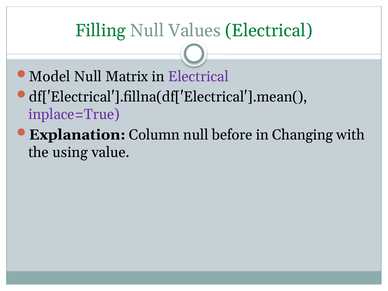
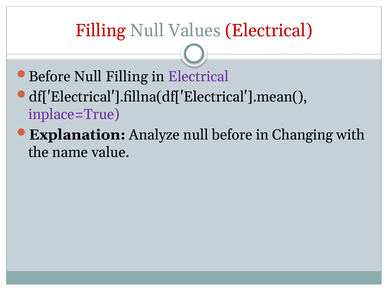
Filling at (100, 31) colour: green -> red
Electrical at (269, 31) colour: green -> red
Model at (50, 76): Model -> Before
Null Matrix: Matrix -> Filling
Column: Column -> Analyze
using: using -> name
